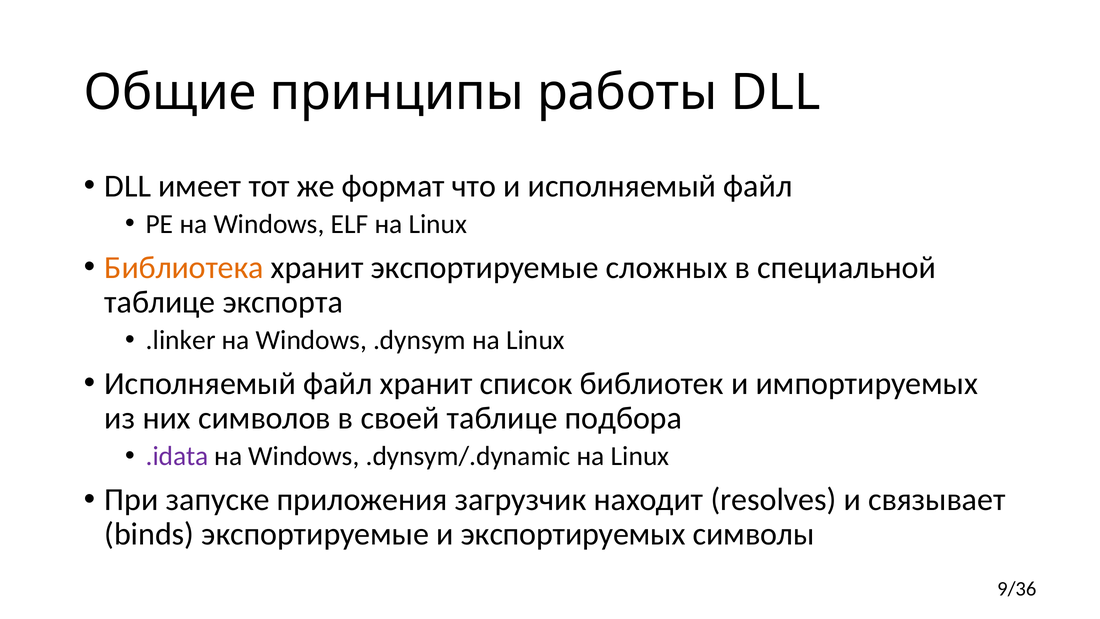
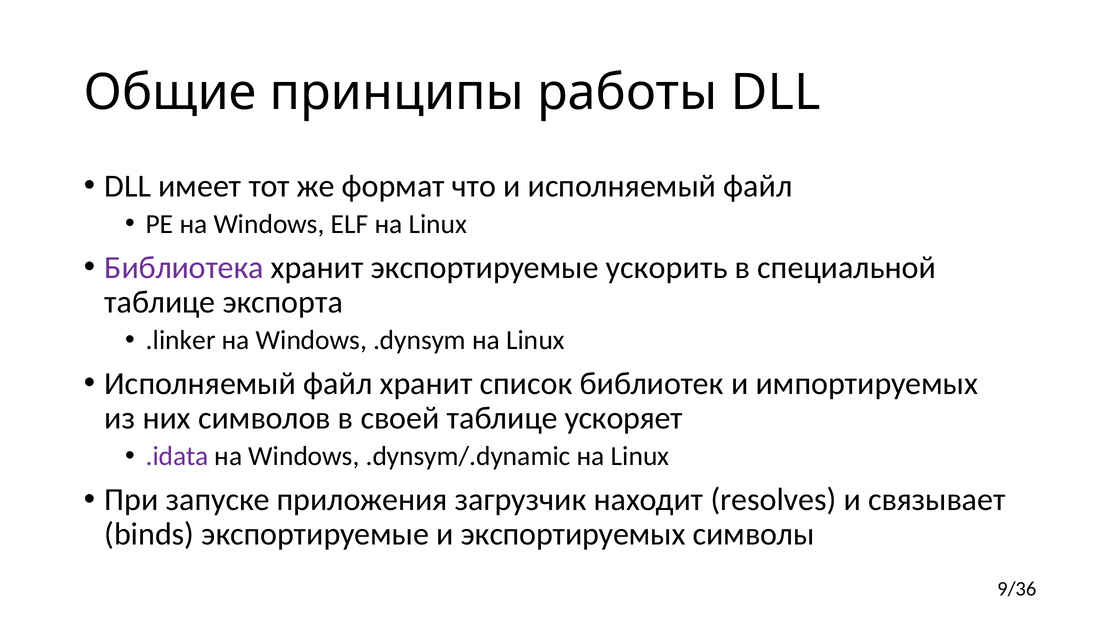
Библиотека colour: orange -> purple
сложных: сложных -> ускорить
подбора: подбора -> ускоряет
